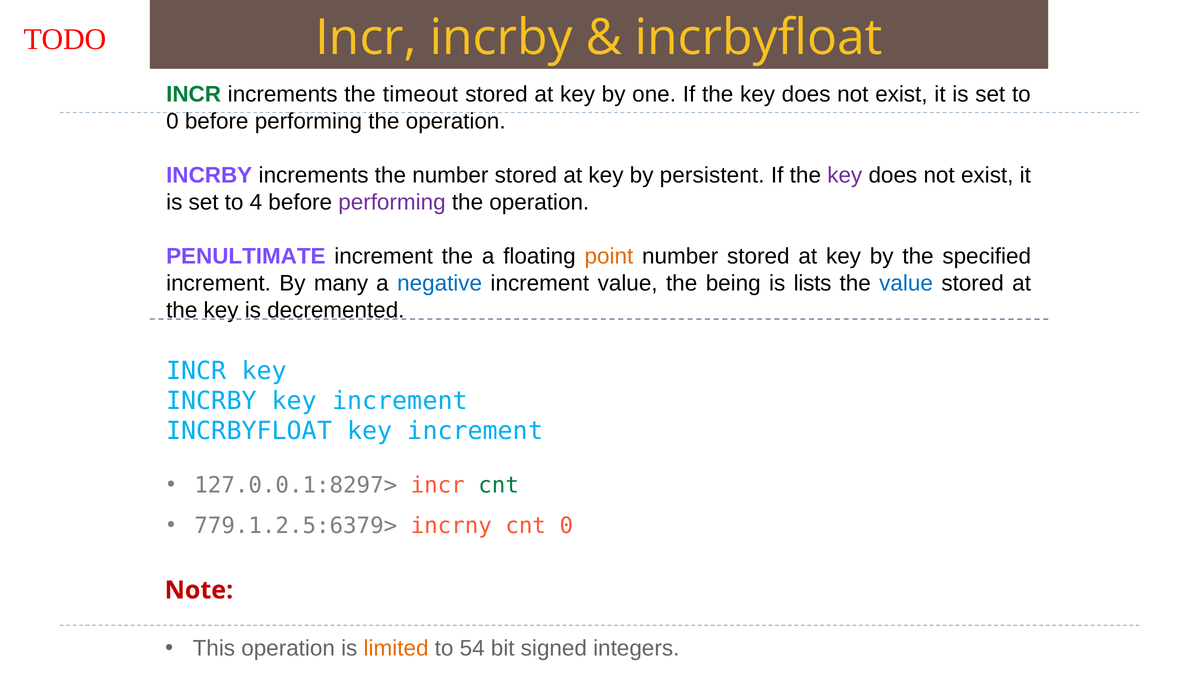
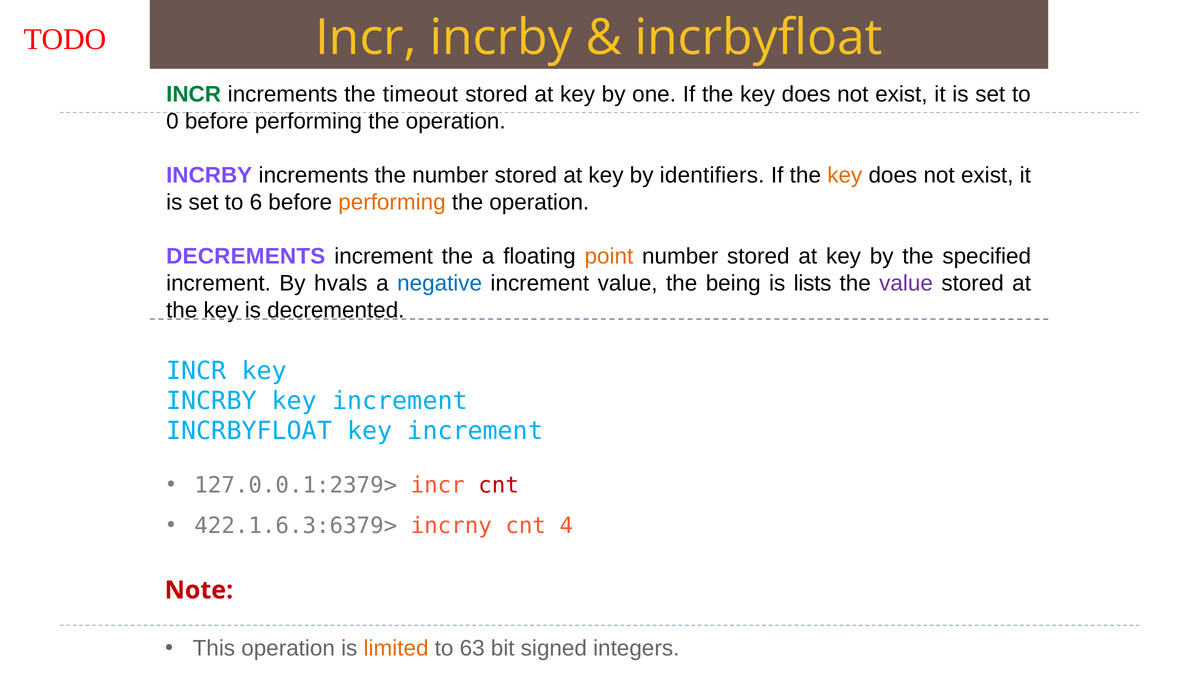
persistent: persistent -> identifiers
key at (845, 175) colour: purple -> orange
4: 4 -> 6
performing at (392, 202) colour: purple -> orange
PENULTIMATE: PENULTIMATE -> DECREMENTS
many: many -> hvals
value at (906, 283) colour: blue -> purple
127.0.0.1:8297>: 127.0.0.1:8297> -> 127.0.0.1:2379>
cnt at (499, 485) colour: green -> red
779.1.2.5:6379>: 779.1.2.5:6379> -> 422.1.6.3:6379>
cnt 0: 0 -> 4
54: 54 -> 63
